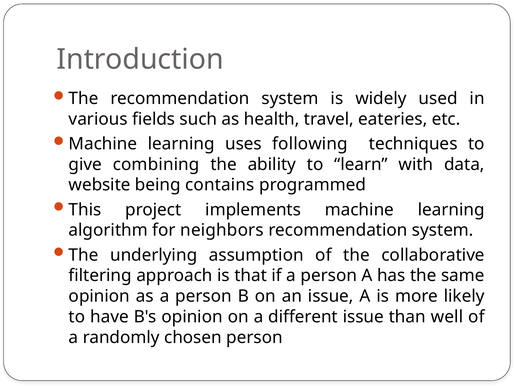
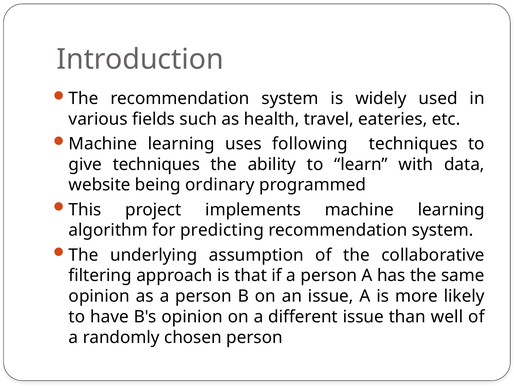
give combining: combining -> techniques
contains: contains -> ordinary
neighbors: neighbors -> predicting
